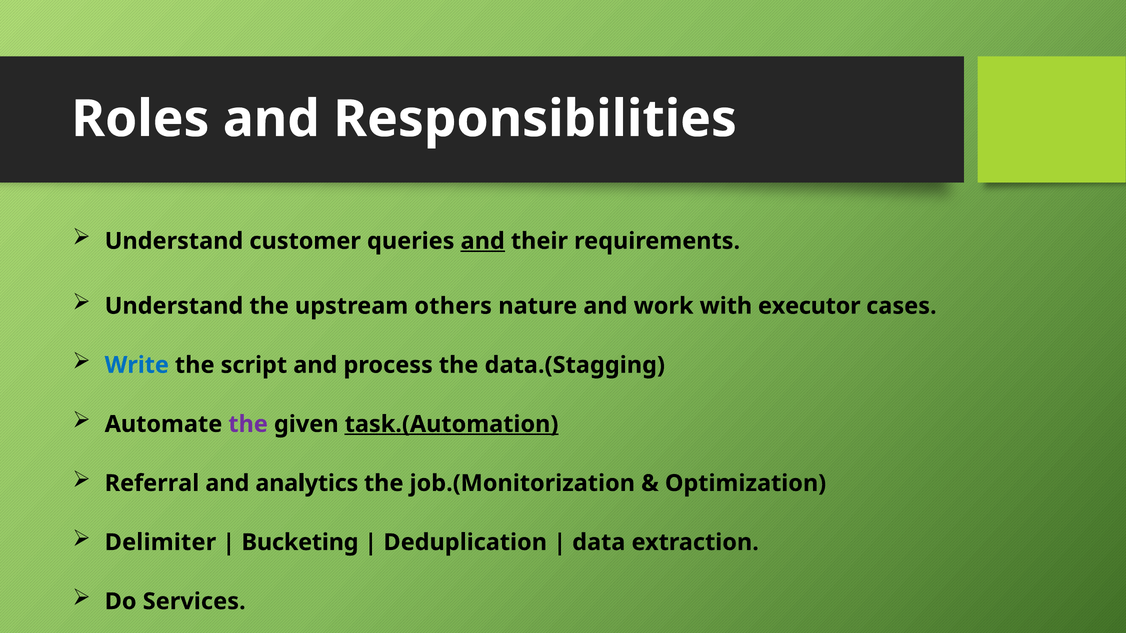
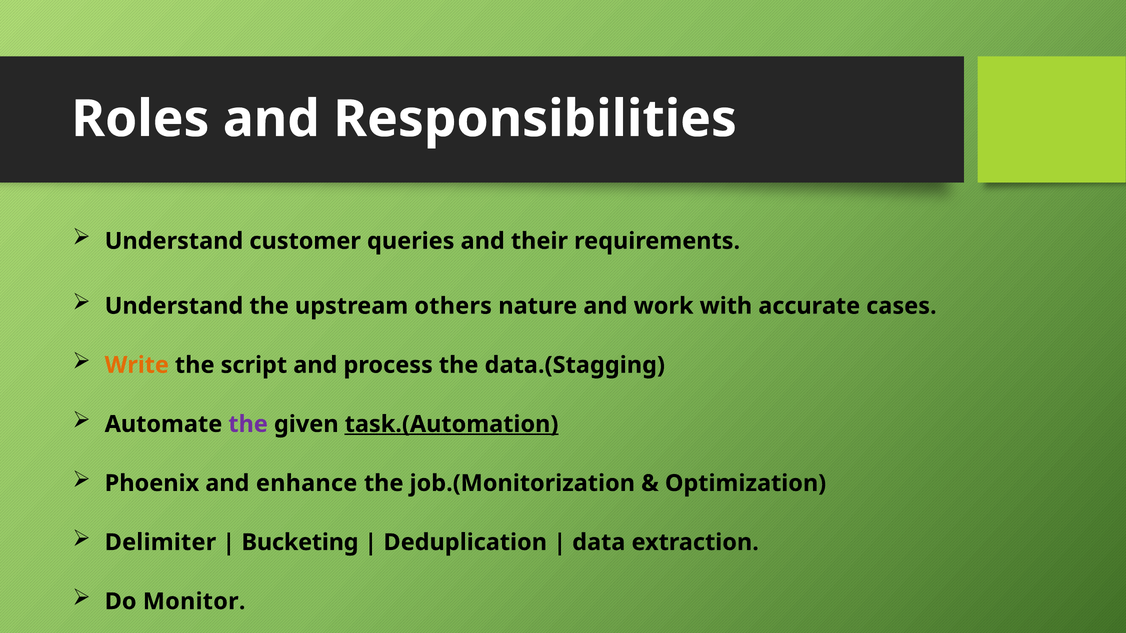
and at (483, 241) underline: present -> none
executor: executor -> accurate
Write colour: blue -> orange
Referral: Referral -> Phoenix
analytics: analytics -> enhance
Services: Services -> Monitor
